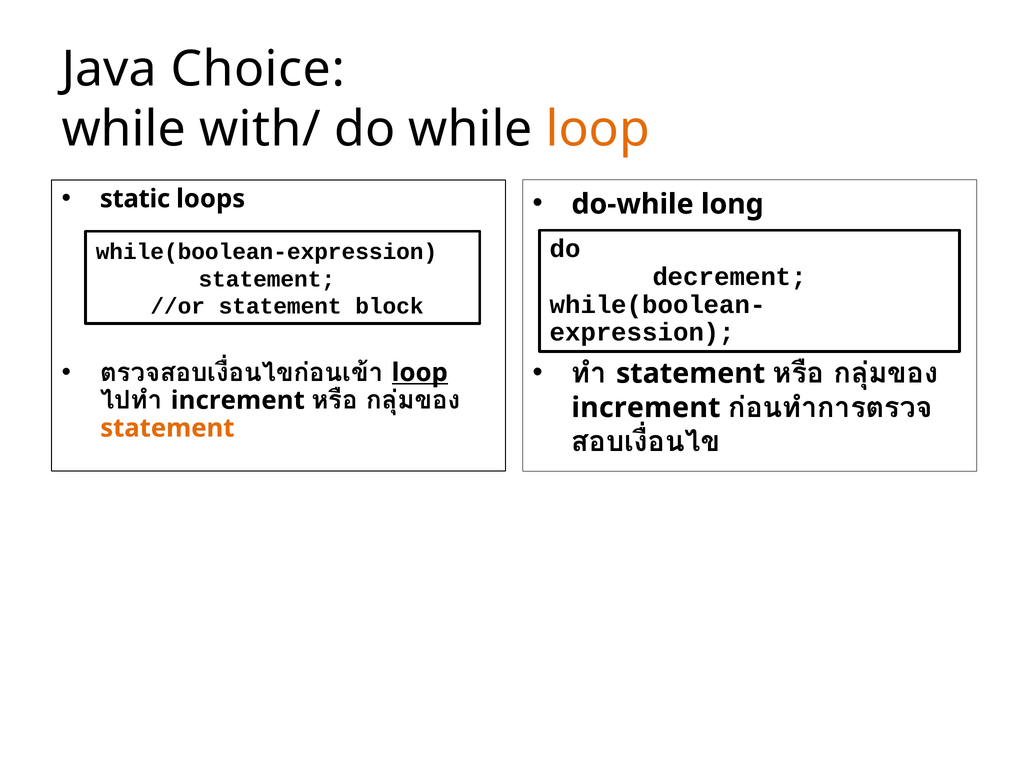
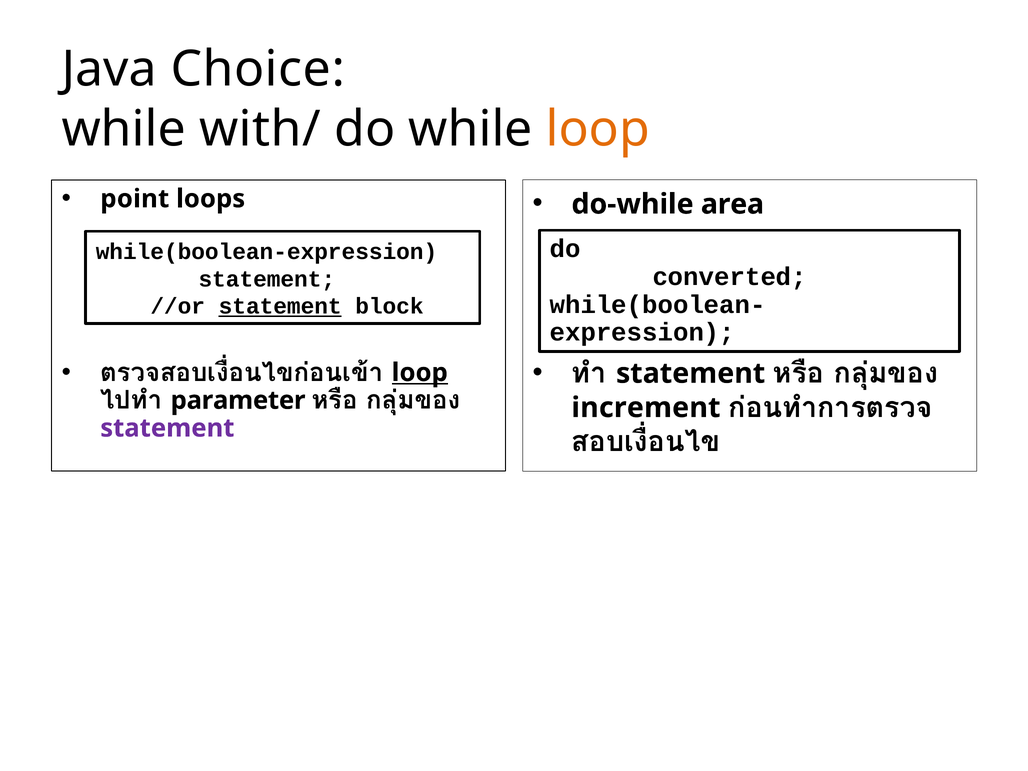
static: static -> point
long: long -> area
decrement: decrement -> converted
statement at (280, 306) underline: none -> present
increment at (238, 400): increment -> parameter
statement at (167, 428) colour: orange -> purple
